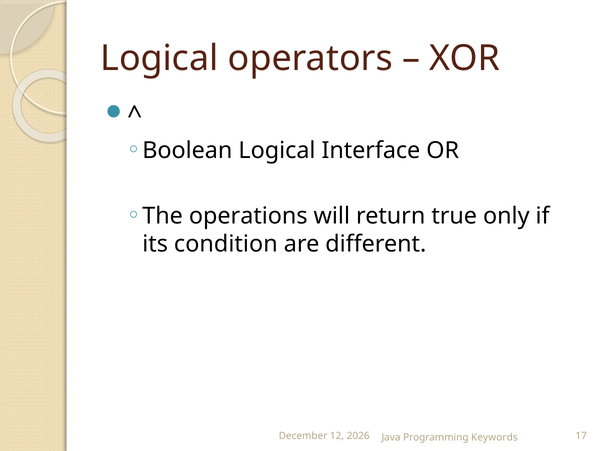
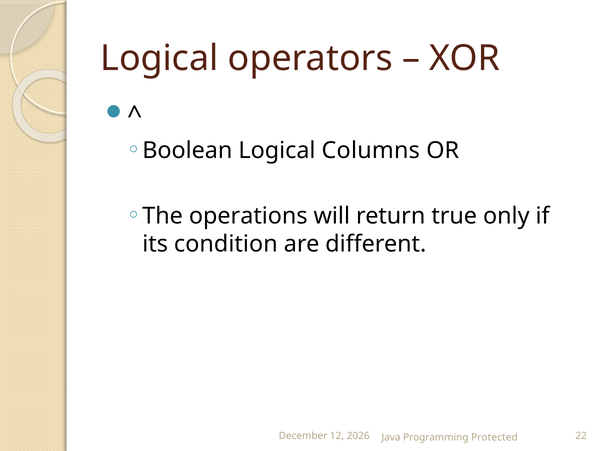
Interface: Interface -> Columns
17: 17 -> 22
Keywords: Keywords -> Protected
